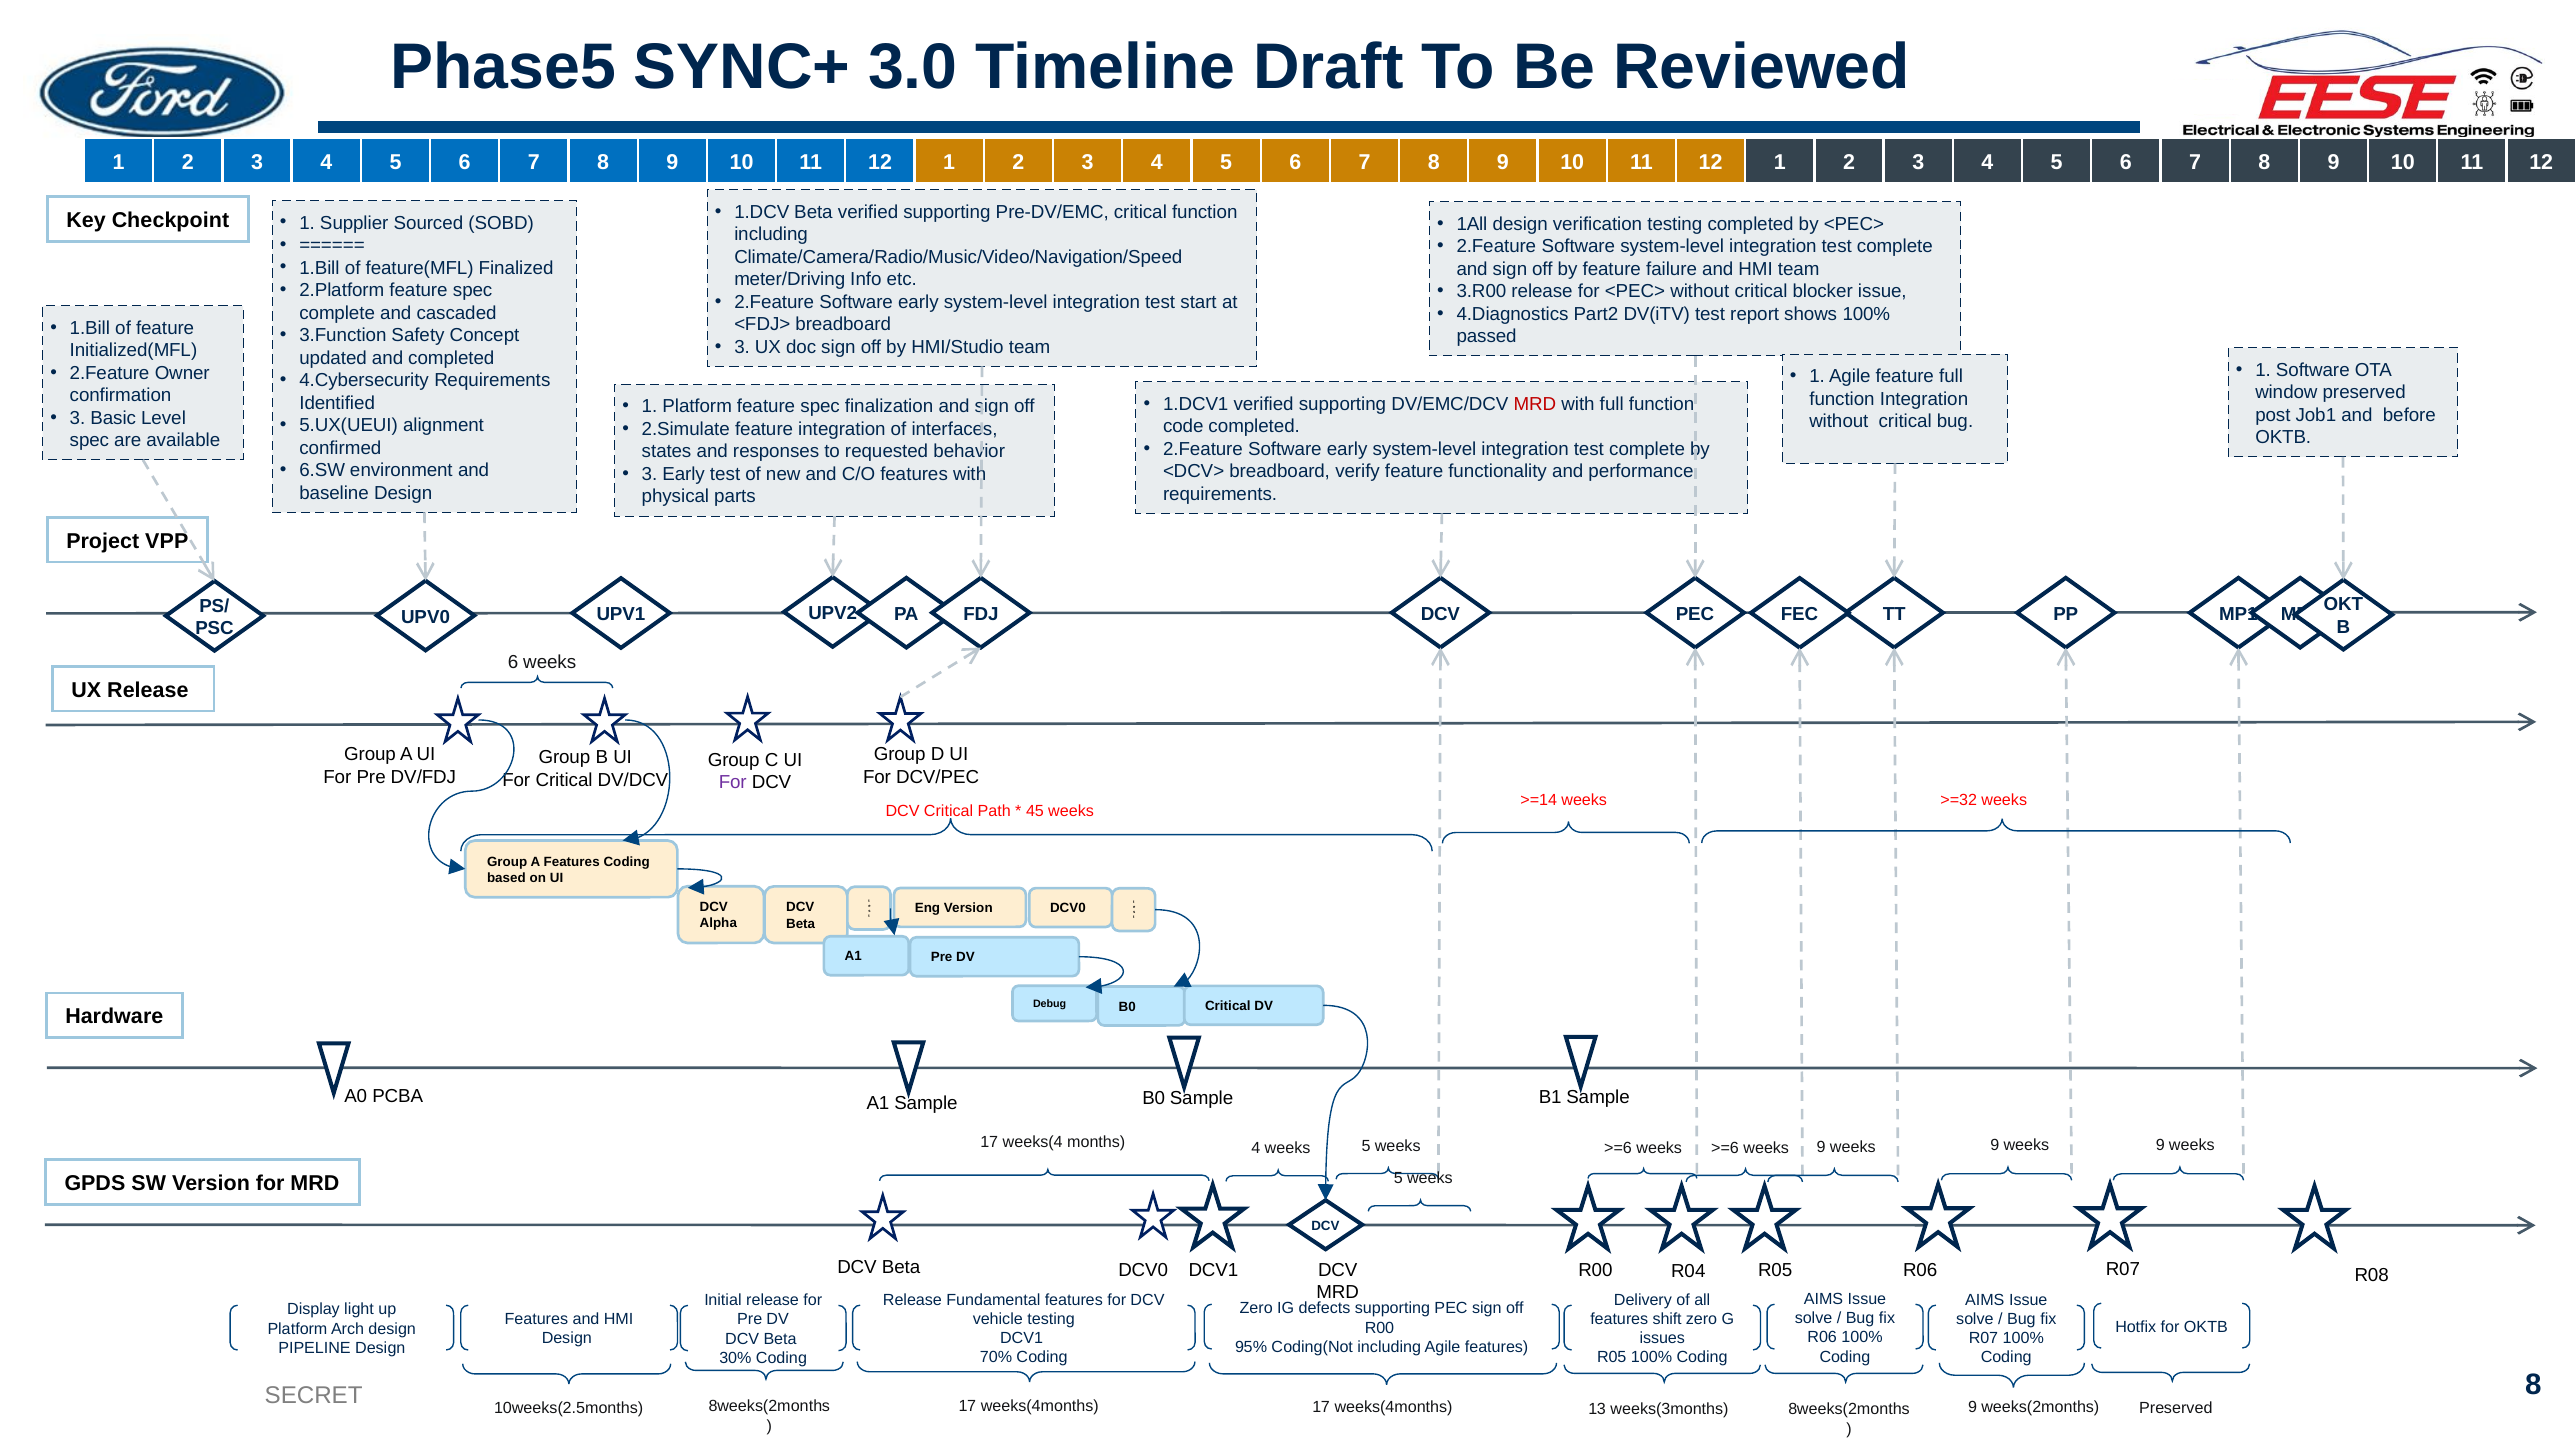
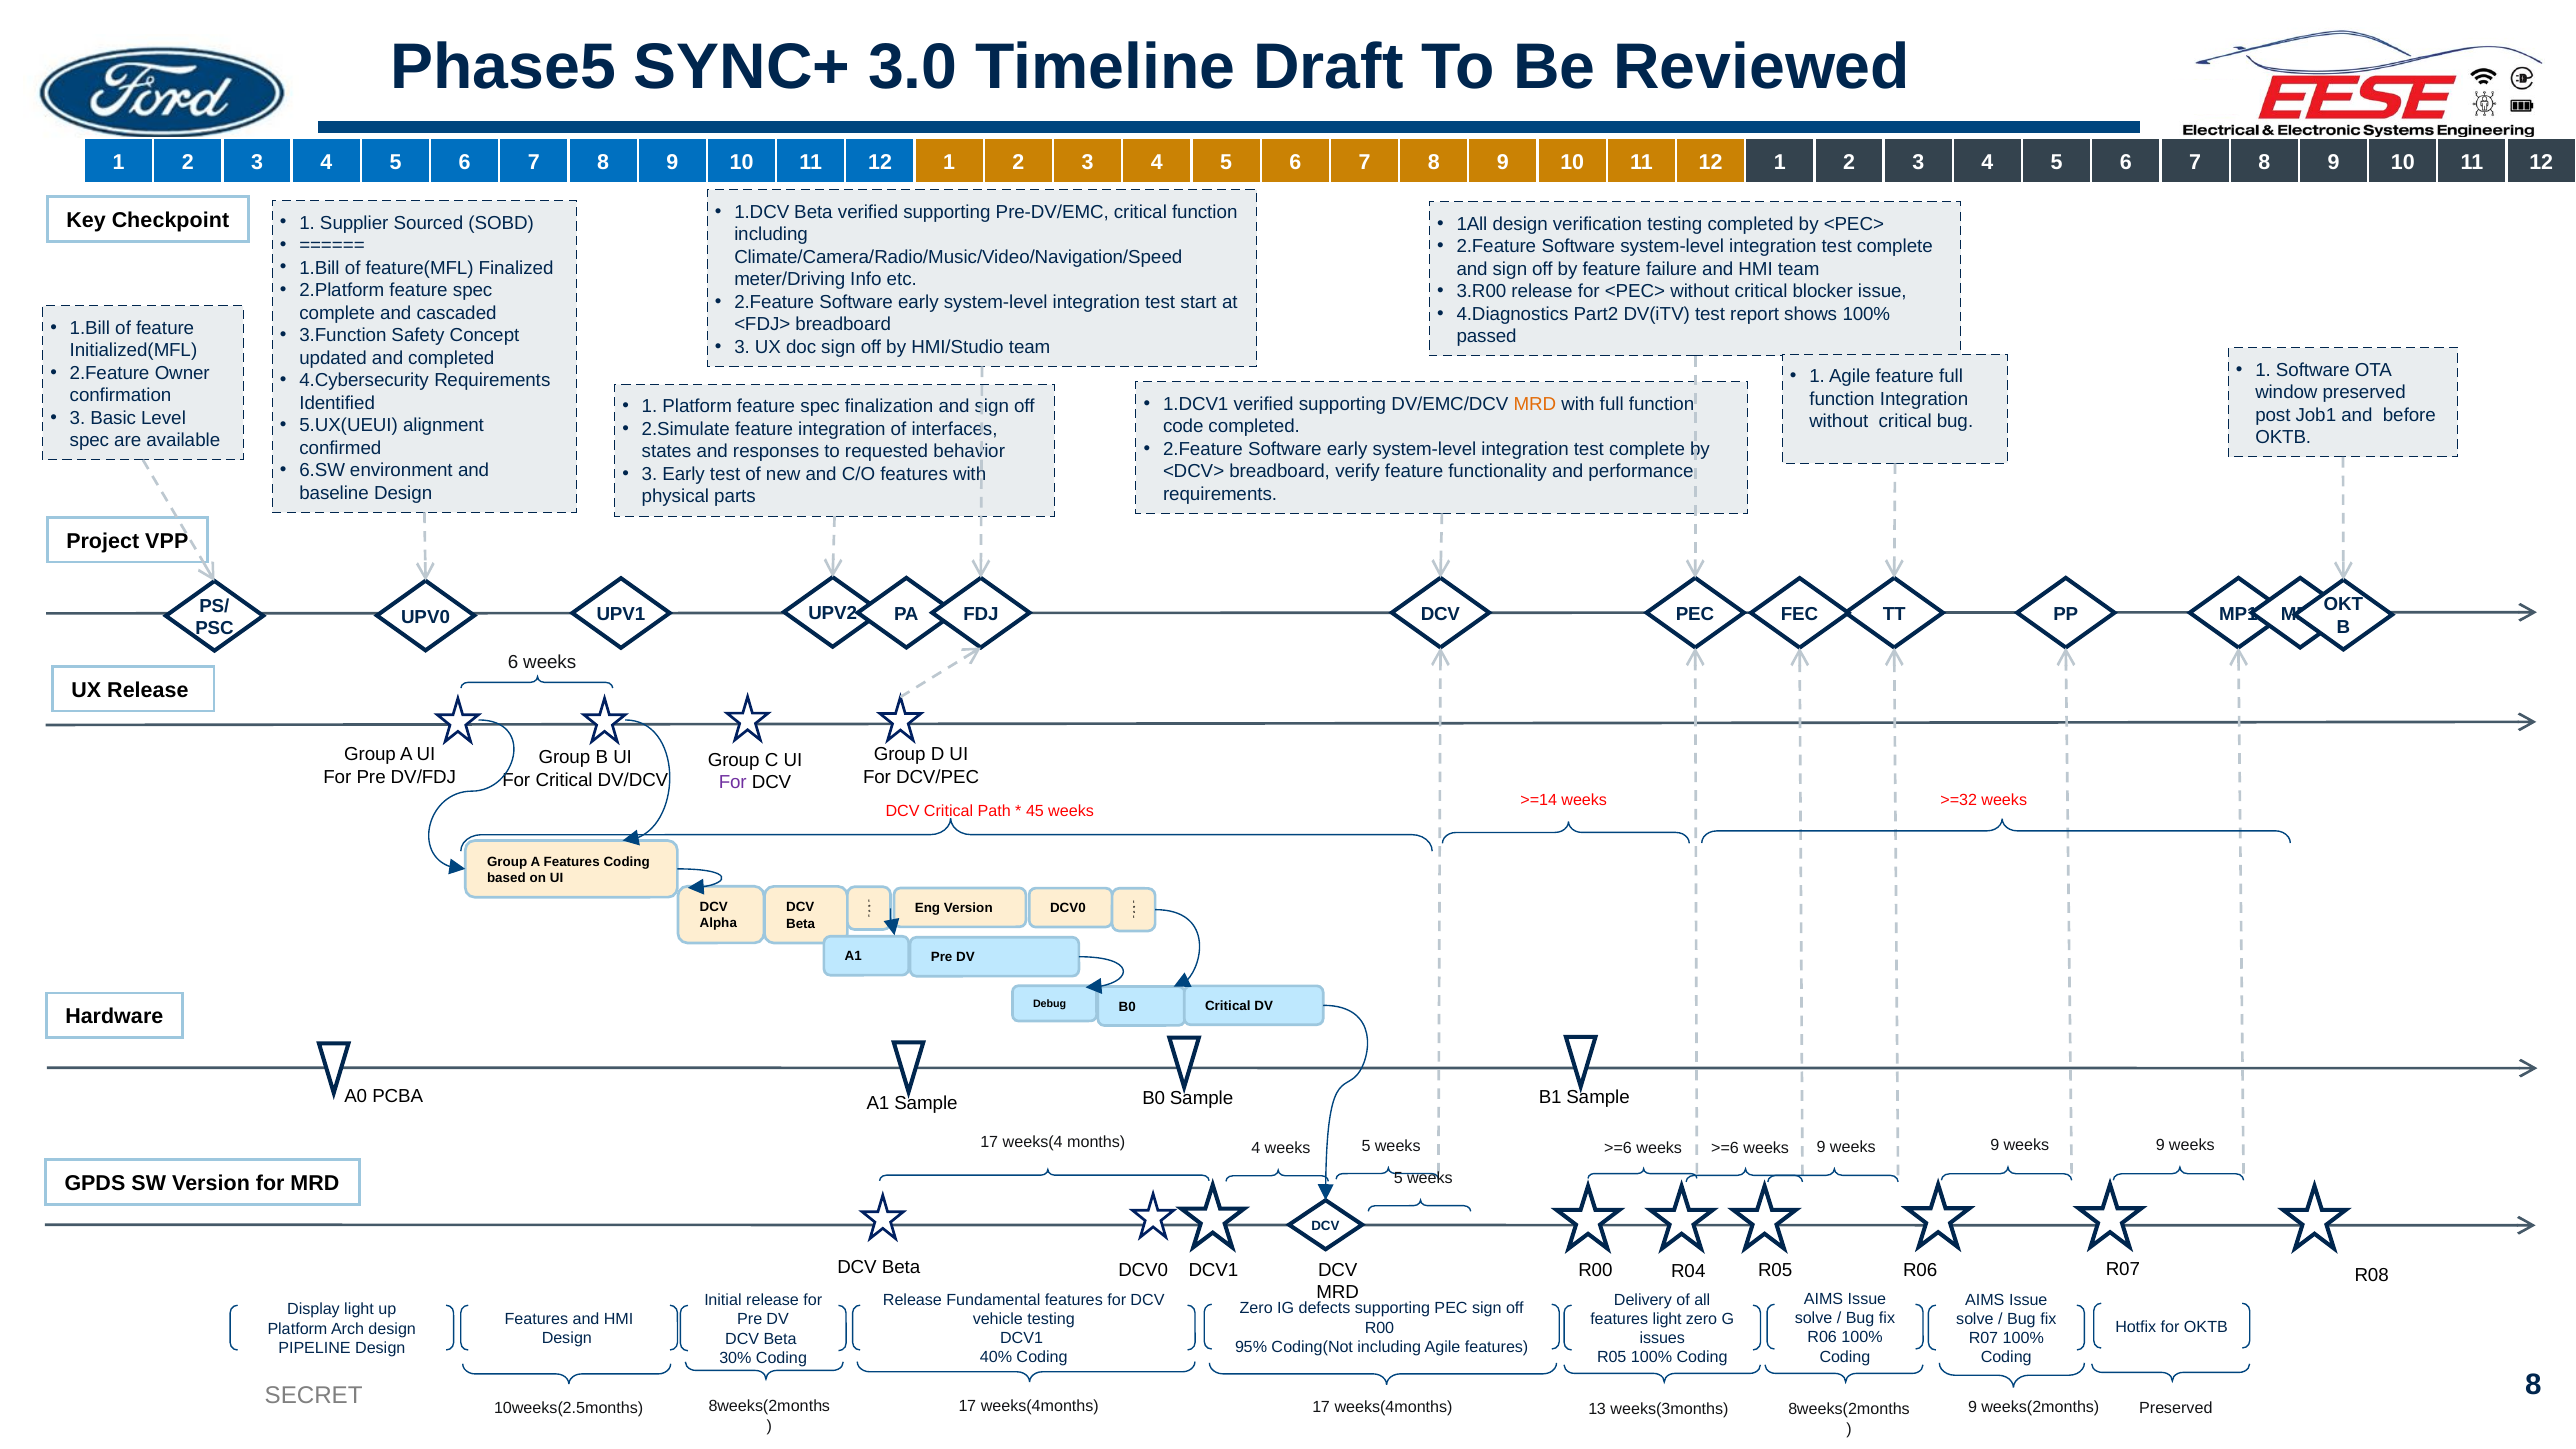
MRD at (1535, 404) colour: red -> orange
features shift: shift -> light
70%: 70% -> 40%
